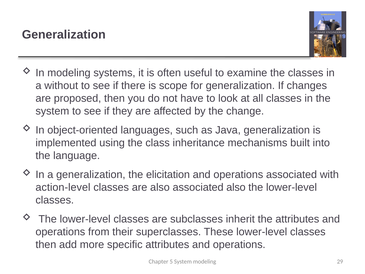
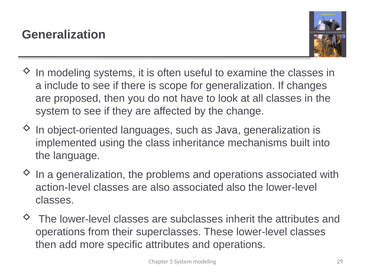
without: without -> include
elicitation: elicitation -> problems
